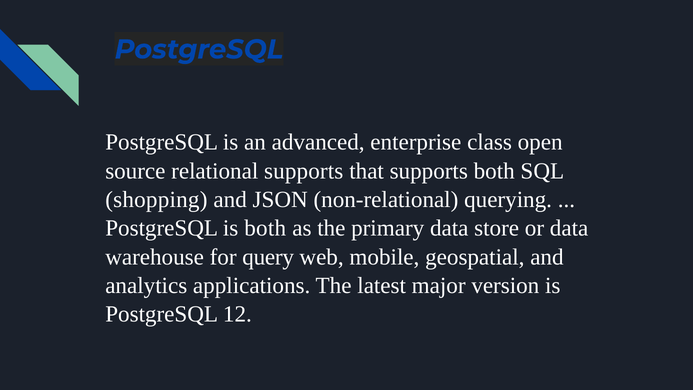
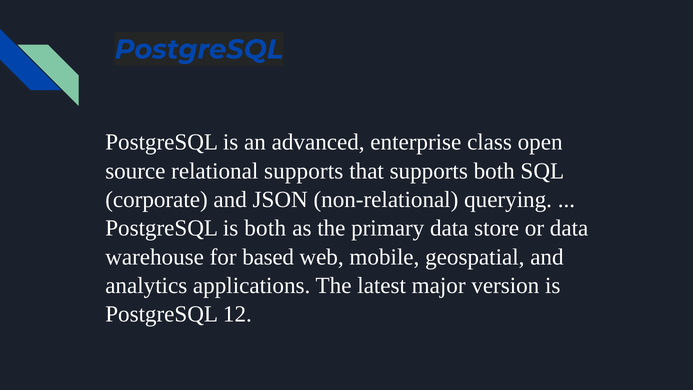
shopping: shopping -> corporate
query: query -> based
